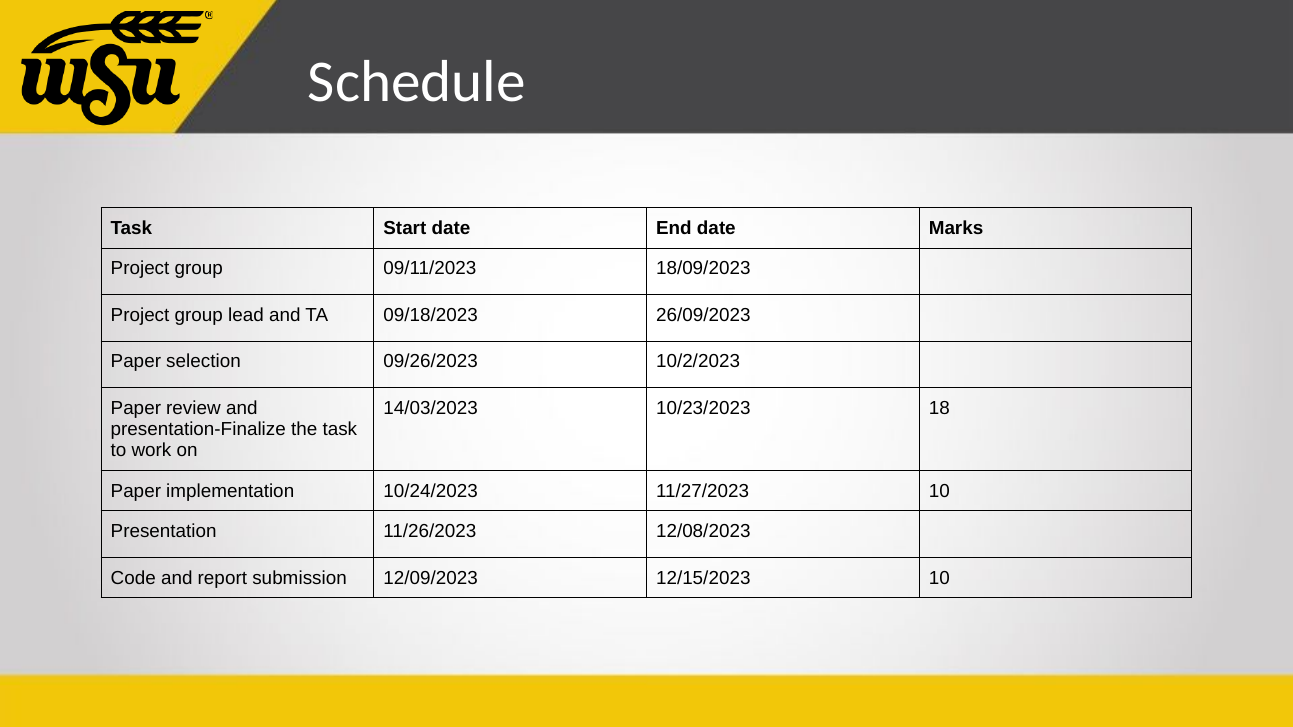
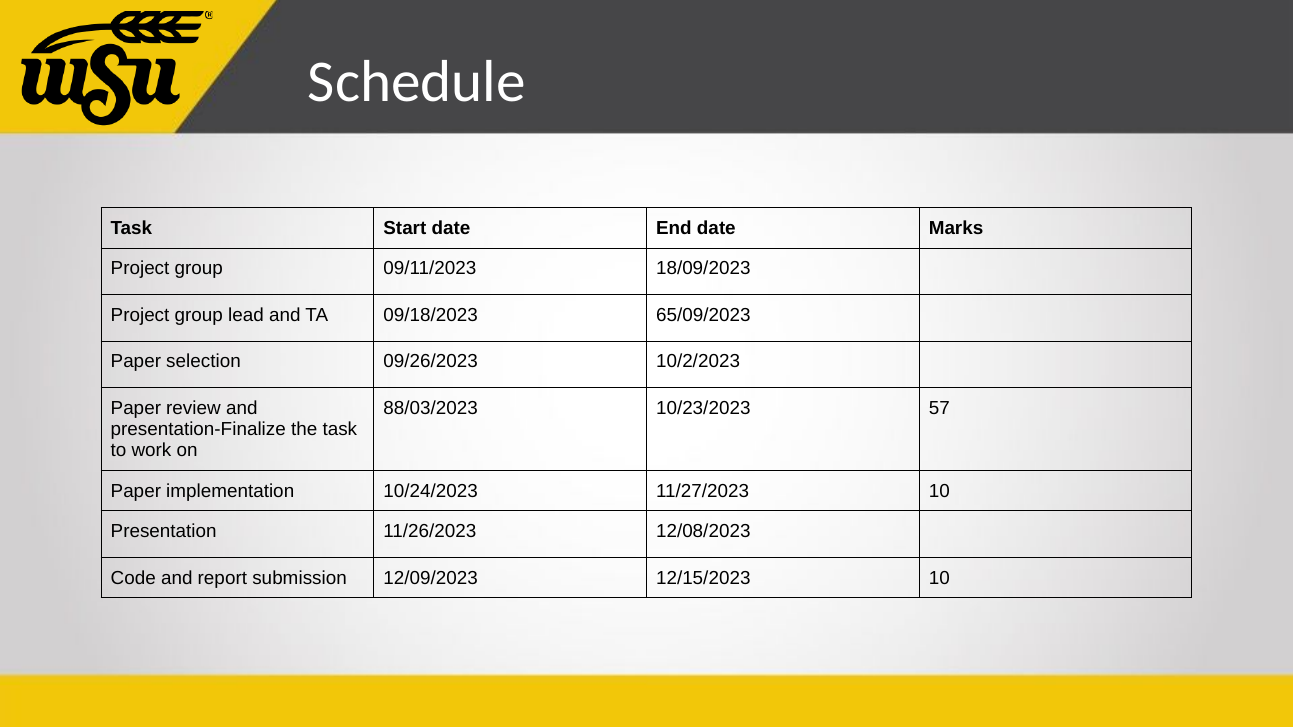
26/09/2023: 26/09/2023 -> 65/09/2023
14/03/2023: 14/03/2023 -> 88/03/2023
18: 18 -> 57
